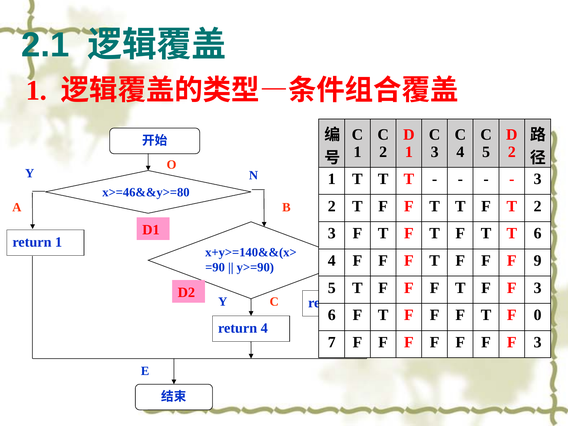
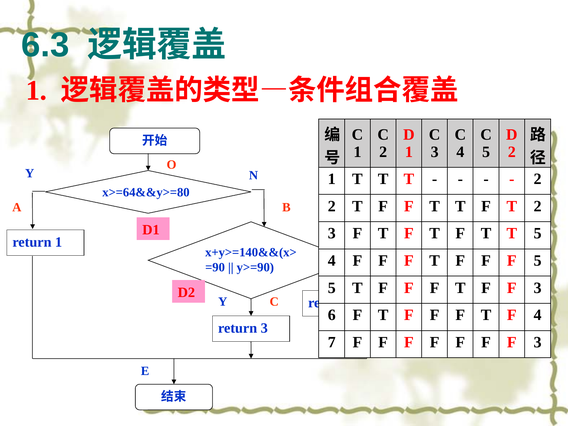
2.1: 2.1 -> 6.3
3 at (538, 179): 3 -> 2
x>=46&&y>=80: x>=46&&y>=80 -> x>=64&&y>=80
T 6: 6 -> 5
F 9: 9 -> 5
F 0: 0 -> 4
4 at (264, 328): 4 -> 3
